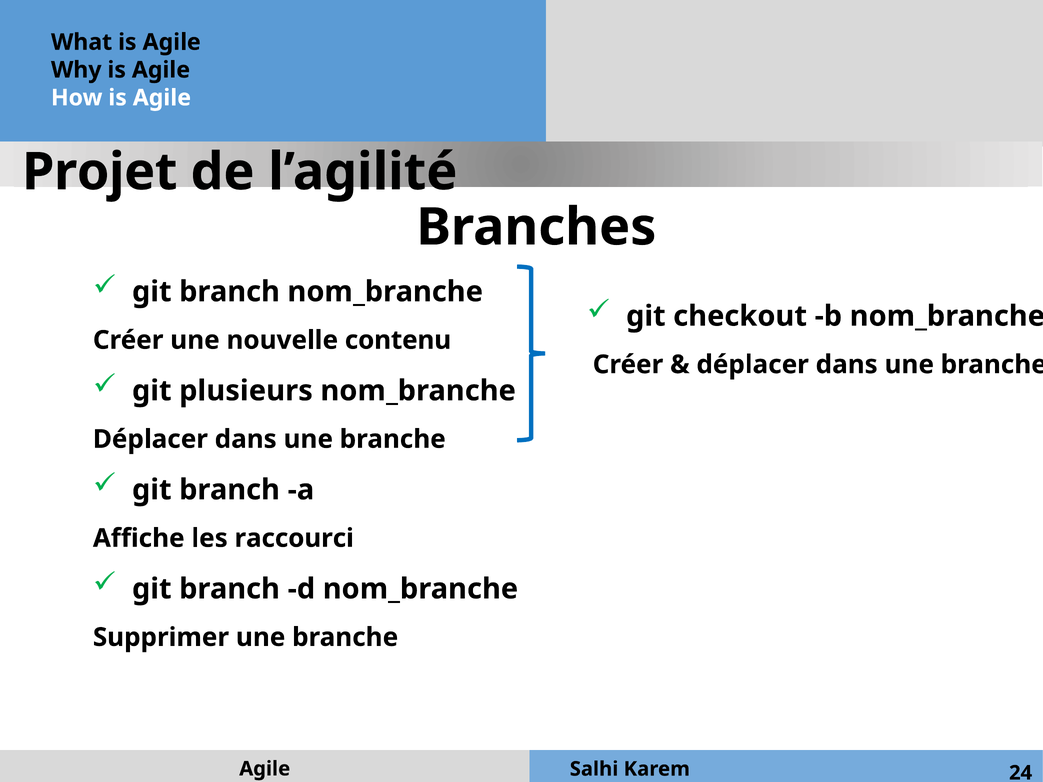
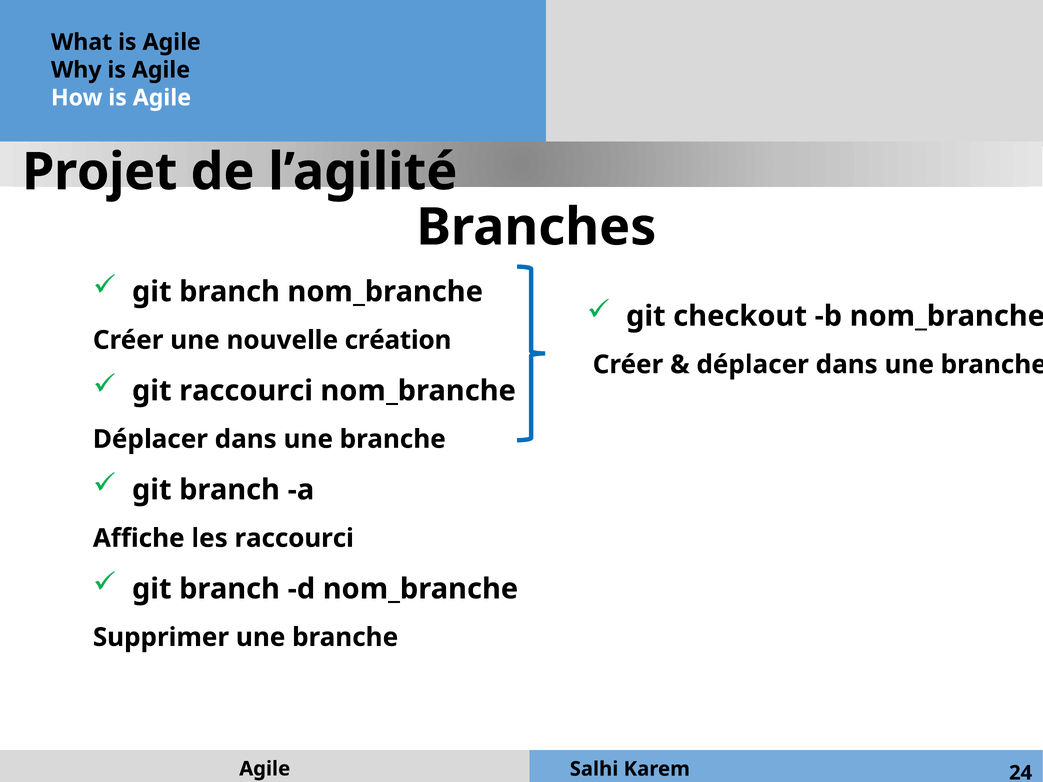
contenu: contenu -> création
git plusieurs: plusieurs -> raccourci
